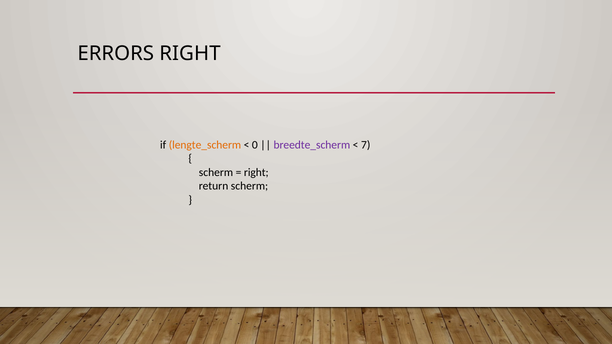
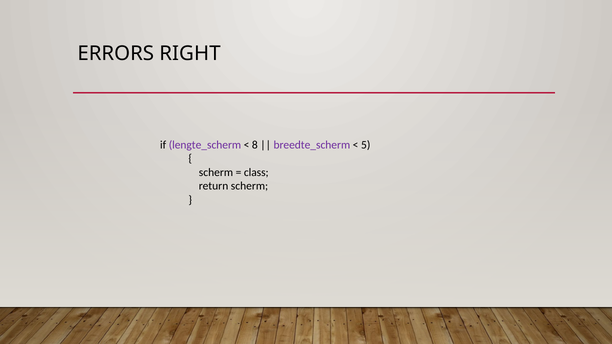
lengte_scherm colour: orange -> purple
0: 0 -> 8
7: 7 -> 5
right at (256, 173): right -> class
